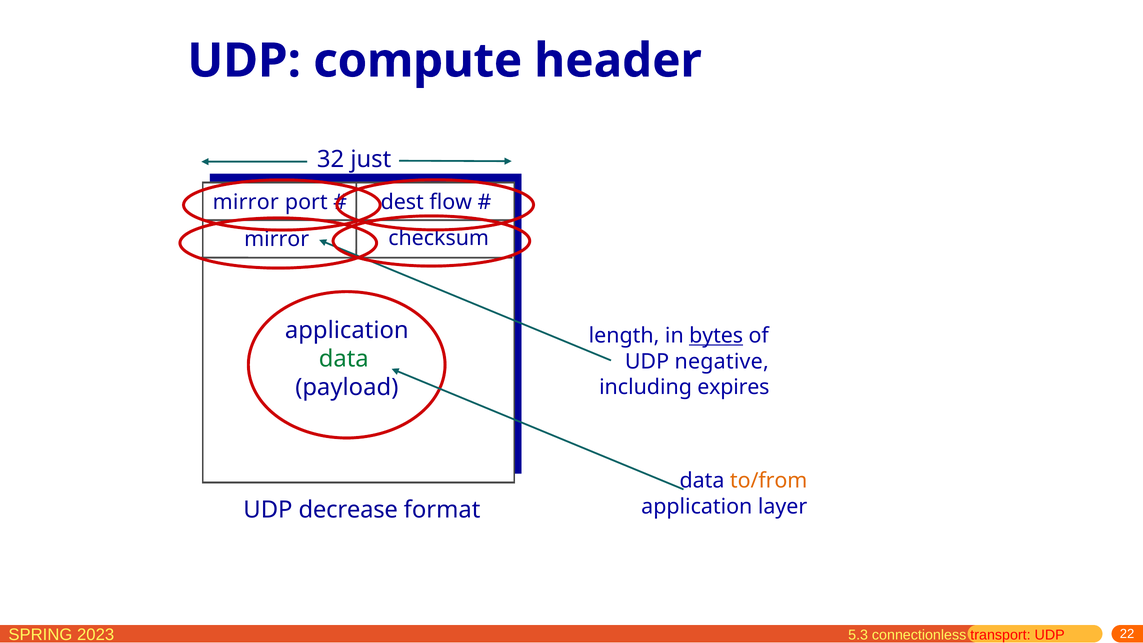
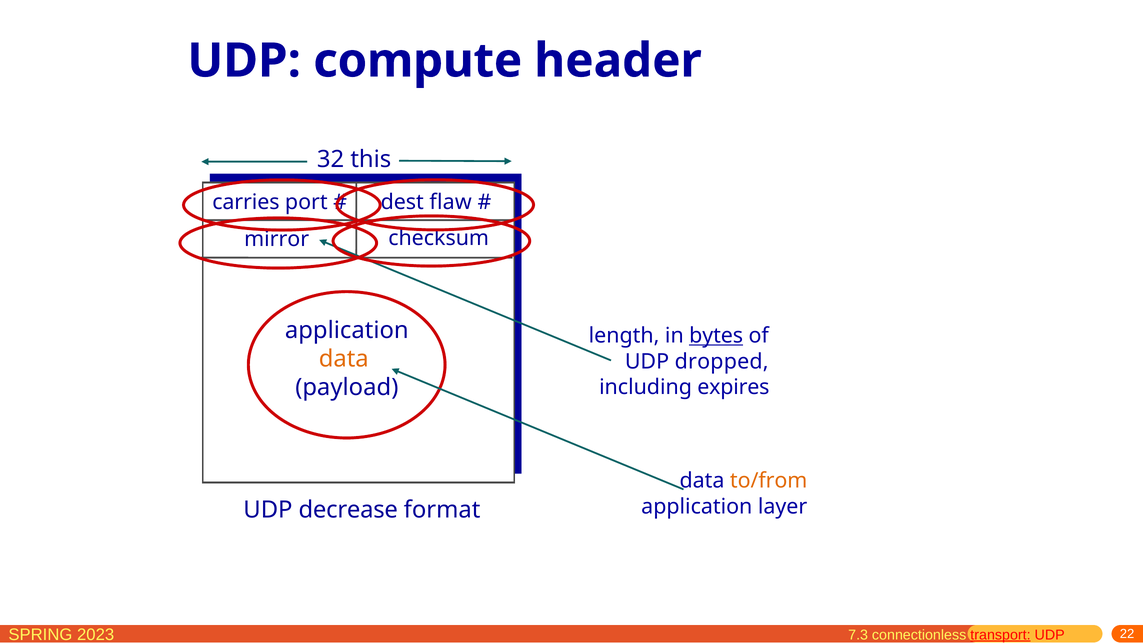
just: just -> this
mirror at (246, 202): mirror -> carries
flow: flow -> flaw
data at (344, 359) colour: green -> orange
negative: negative -> dropped
5.3: 5.3 -> 7.3
transport underline: none -> present
